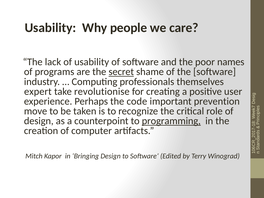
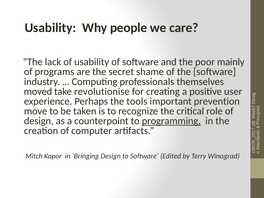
names: names -> mainly
secret underline: present -> none
expert: expert -> moved
code: code -> tools
